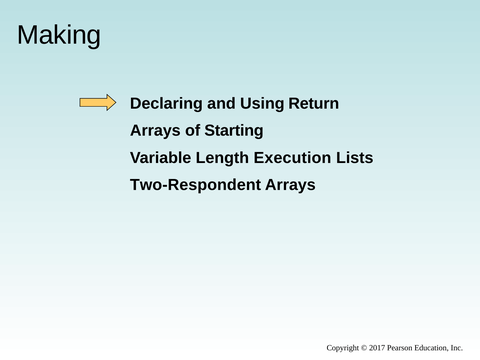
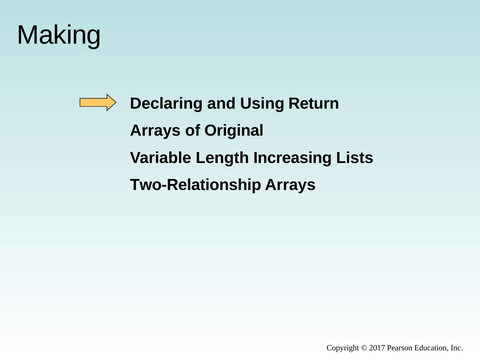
Starting: Starting -> Original
Execution: Execution -> Increasing
Two-Respondent: Two-Respondent -> Two-Relationship
